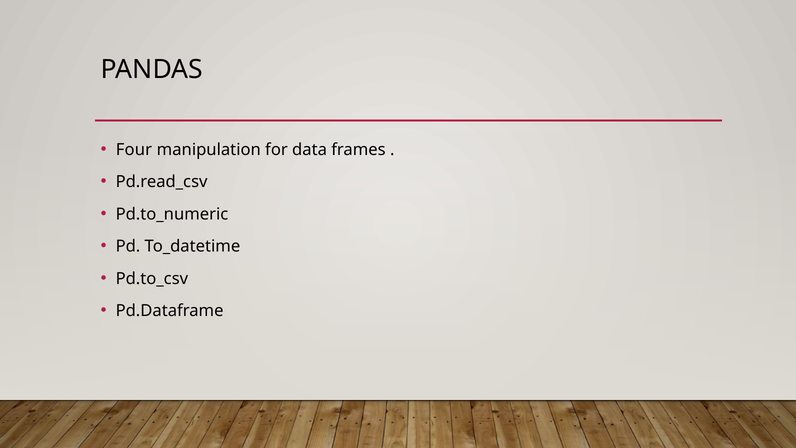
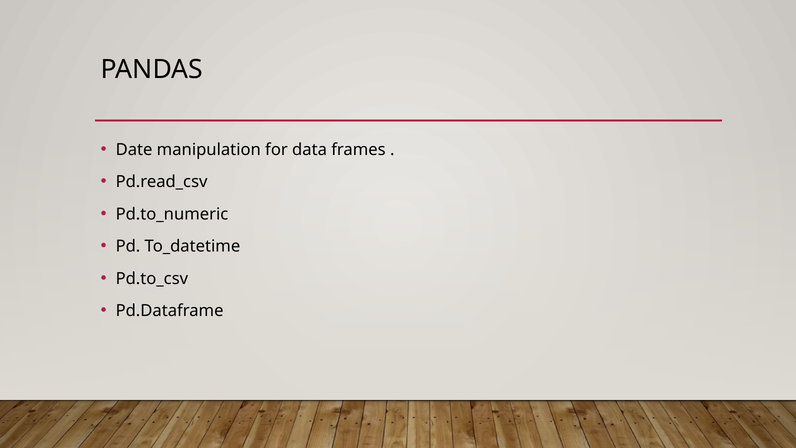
Four: Four -> Date
